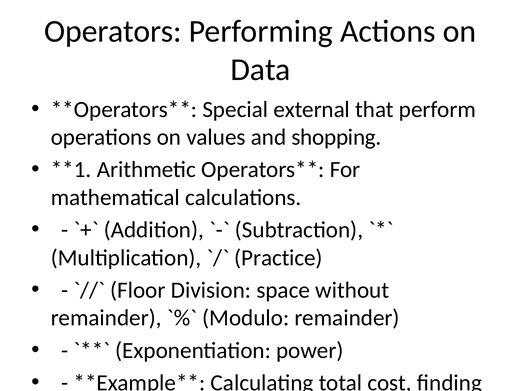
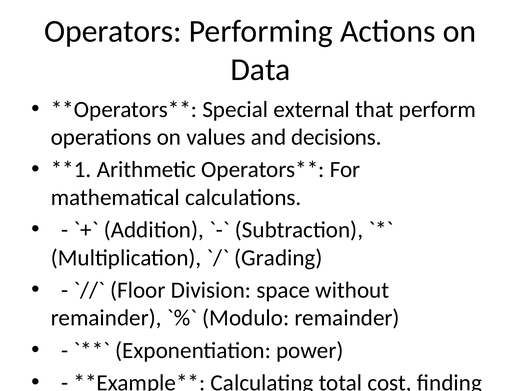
shopping: shopping -> decisions
Practice: Practice -> Grading
